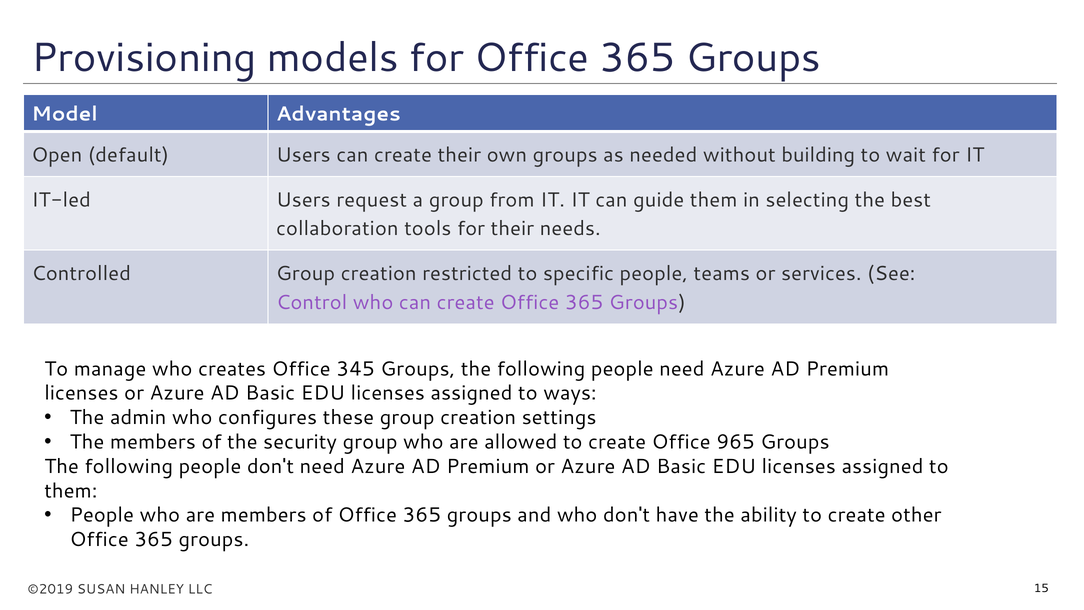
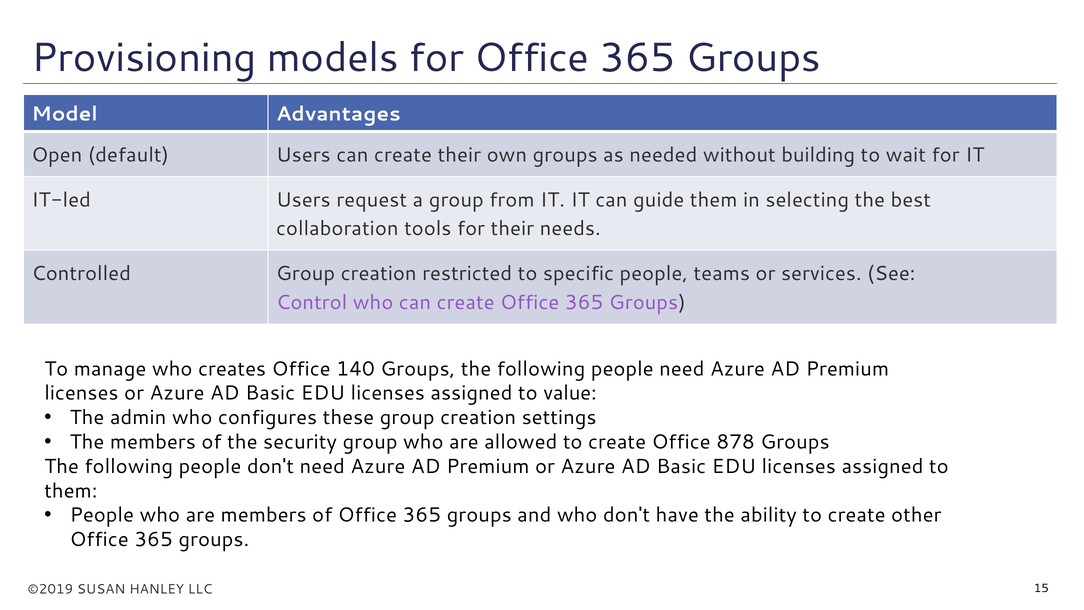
345: 345 -> 140
ways: ways -> value
965: 965 -> 878
